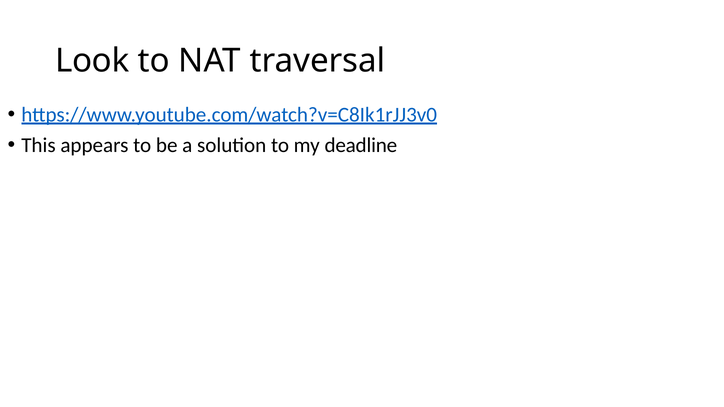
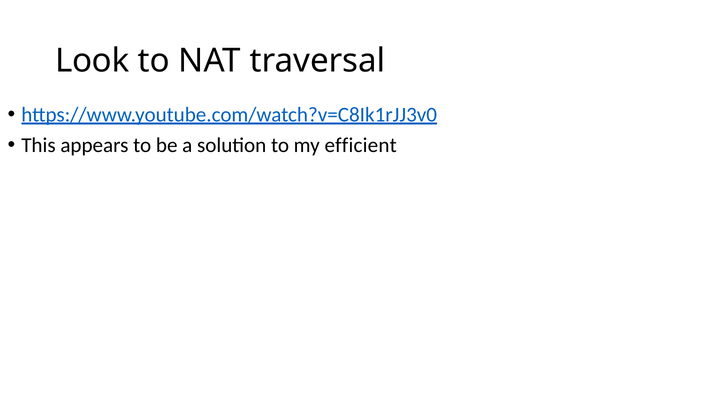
deadline: deadline -> efficient
